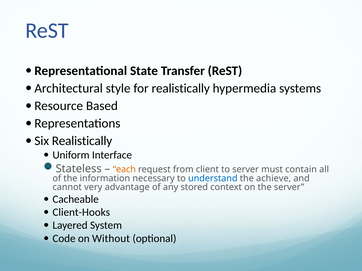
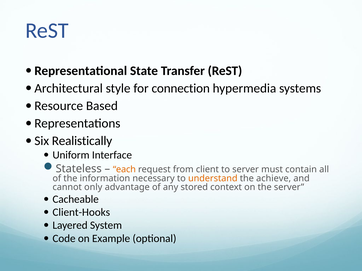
for realistically: realistically -> connection
understand colour: blue -> orange
very: very -> only
Without: Without -> Example
